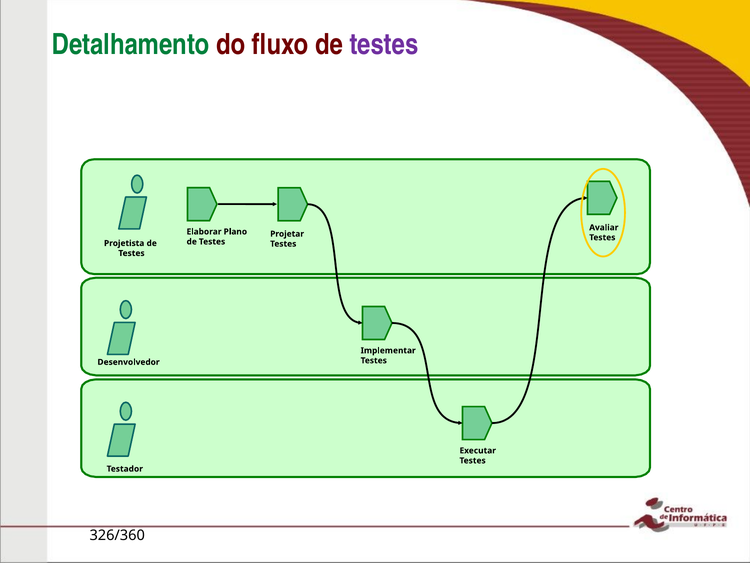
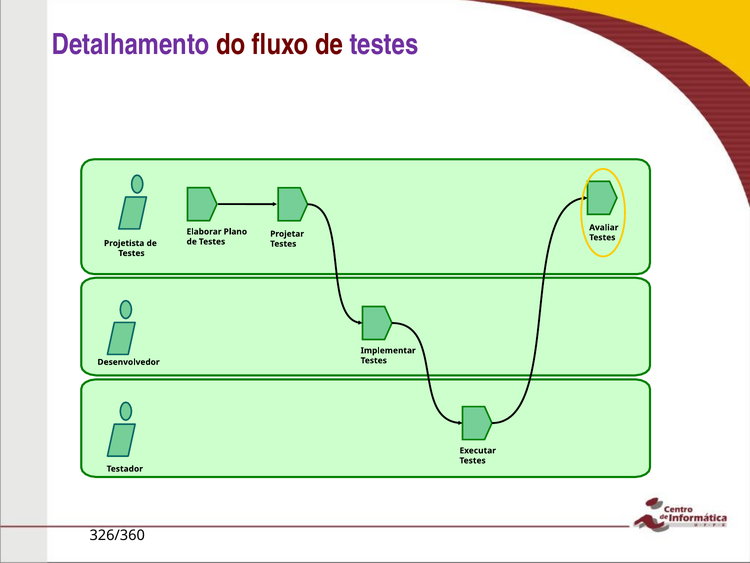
Detalhamento colour: green -> purple
